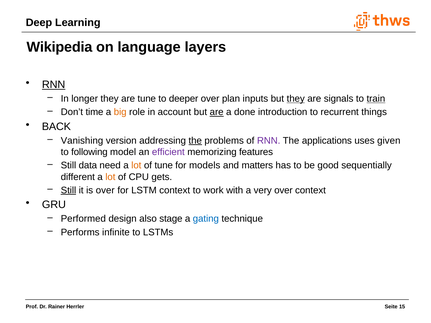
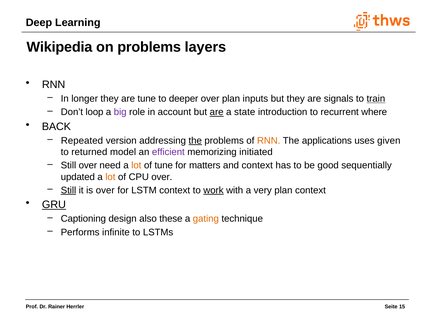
on language: language -> problems
RNN at (54, 85) underline: present -> none
they at (296, 99) underline: present -> none
time: time -> loop
big colour: orange -> purple
done: done -> state
things: things -> where
Vanishing: Vanishing -> Repeated
RNN at (269, 141) colour: purple -> orange
following: following -> returned
features: features -> initiated
Still data: data -> over
models: models -> matters
and matters: matters -> context
different: different -> updated
CPU gets: gets -> over
work underline: none -> present
very over: over -> plan
GRU underline: none -> present
Performed: Performed -> Captioning
stage: stage -> these
gating colour: blue -> orange
